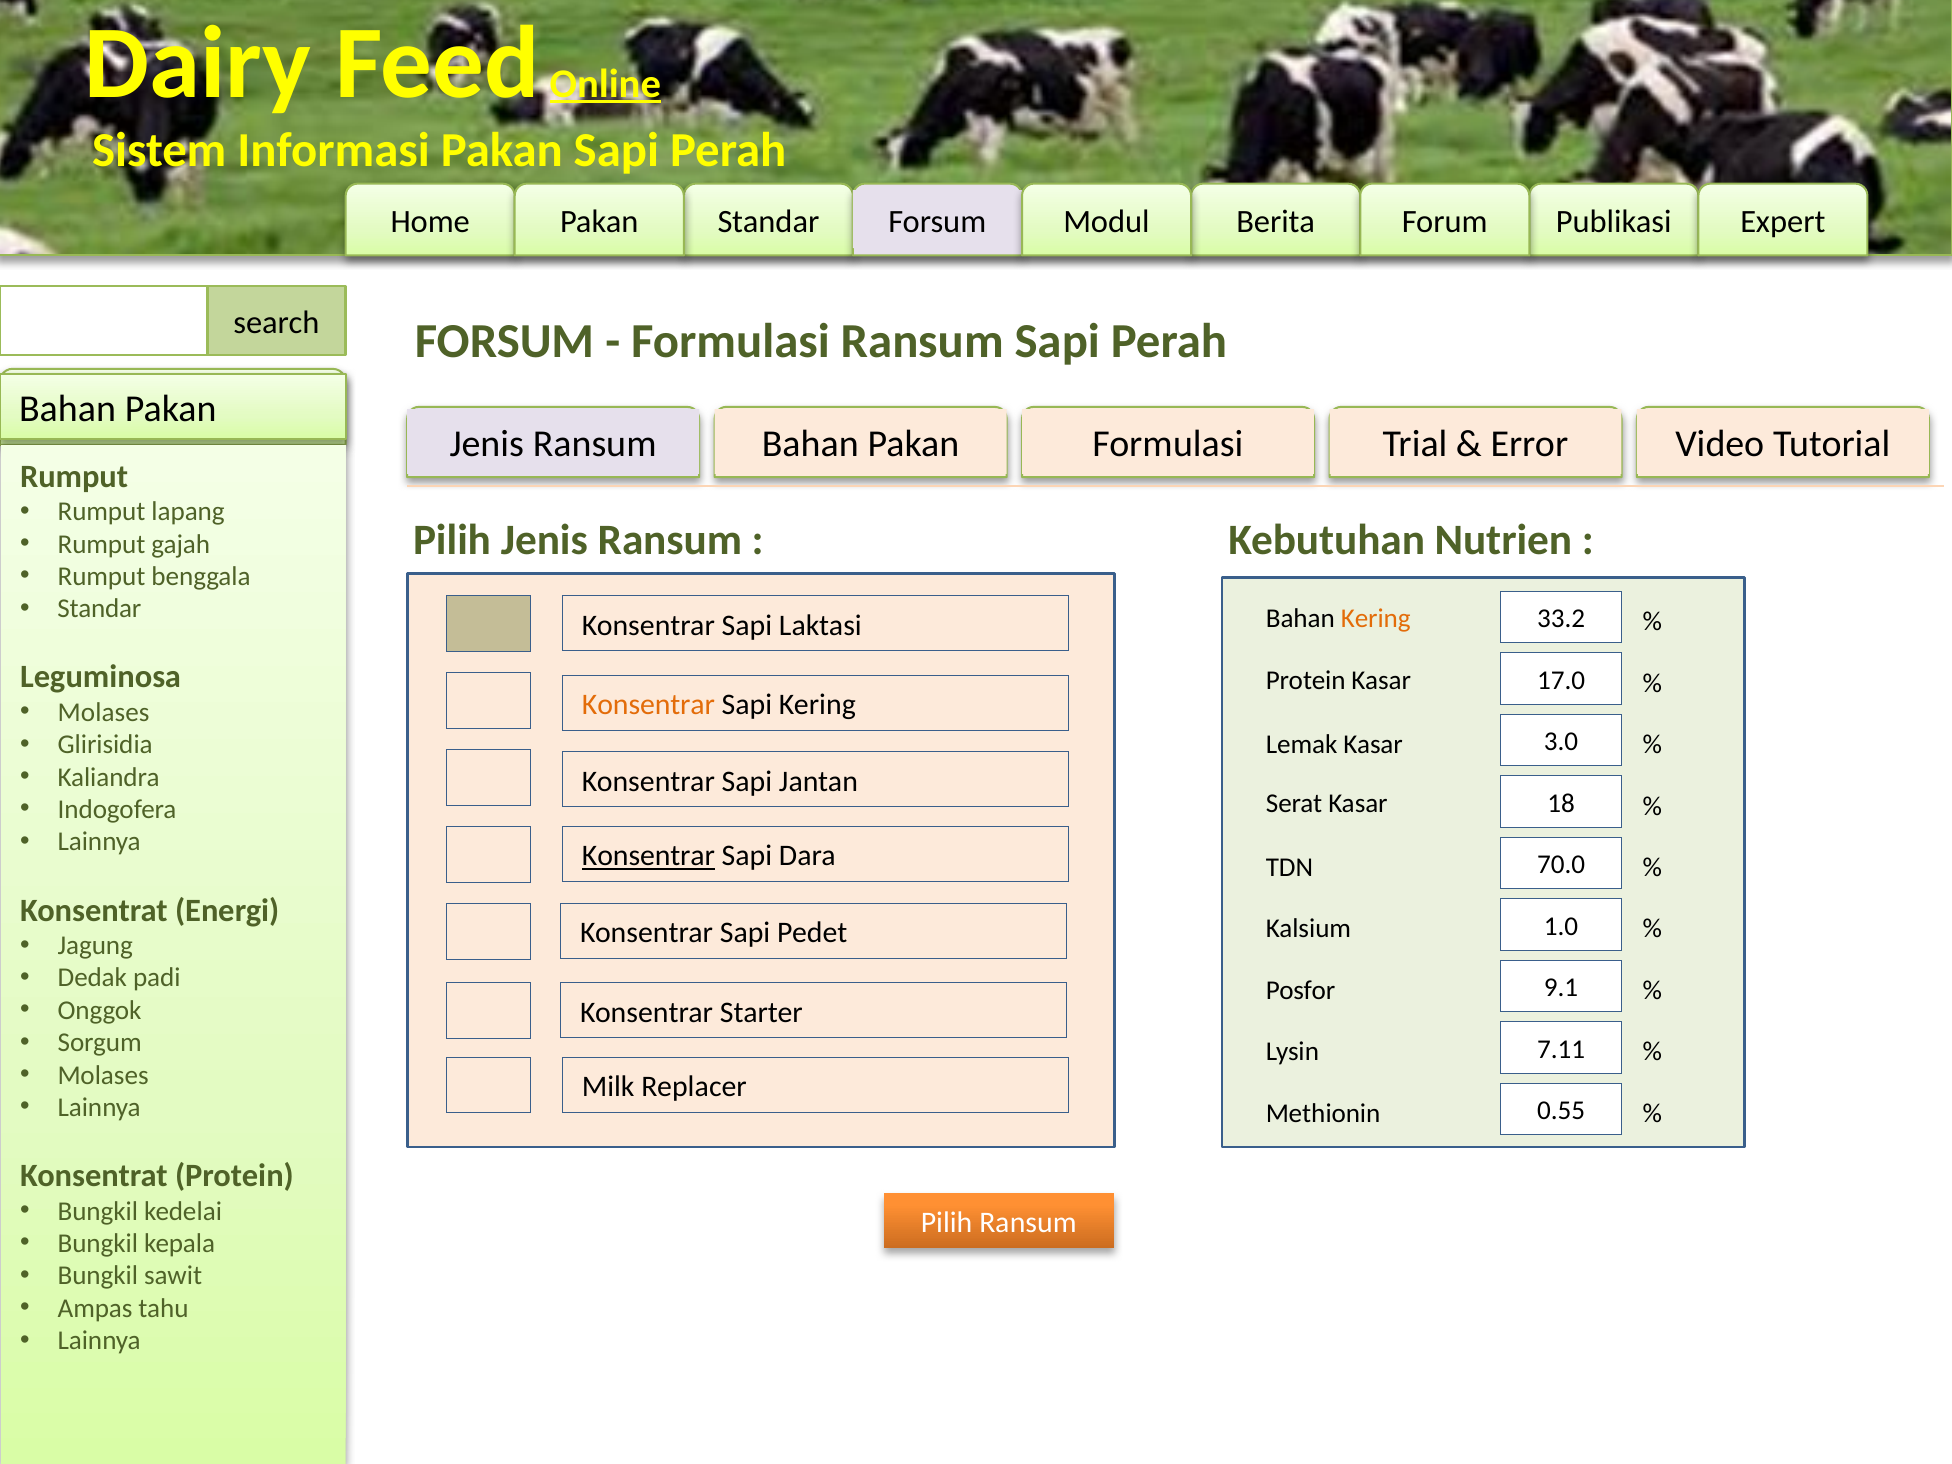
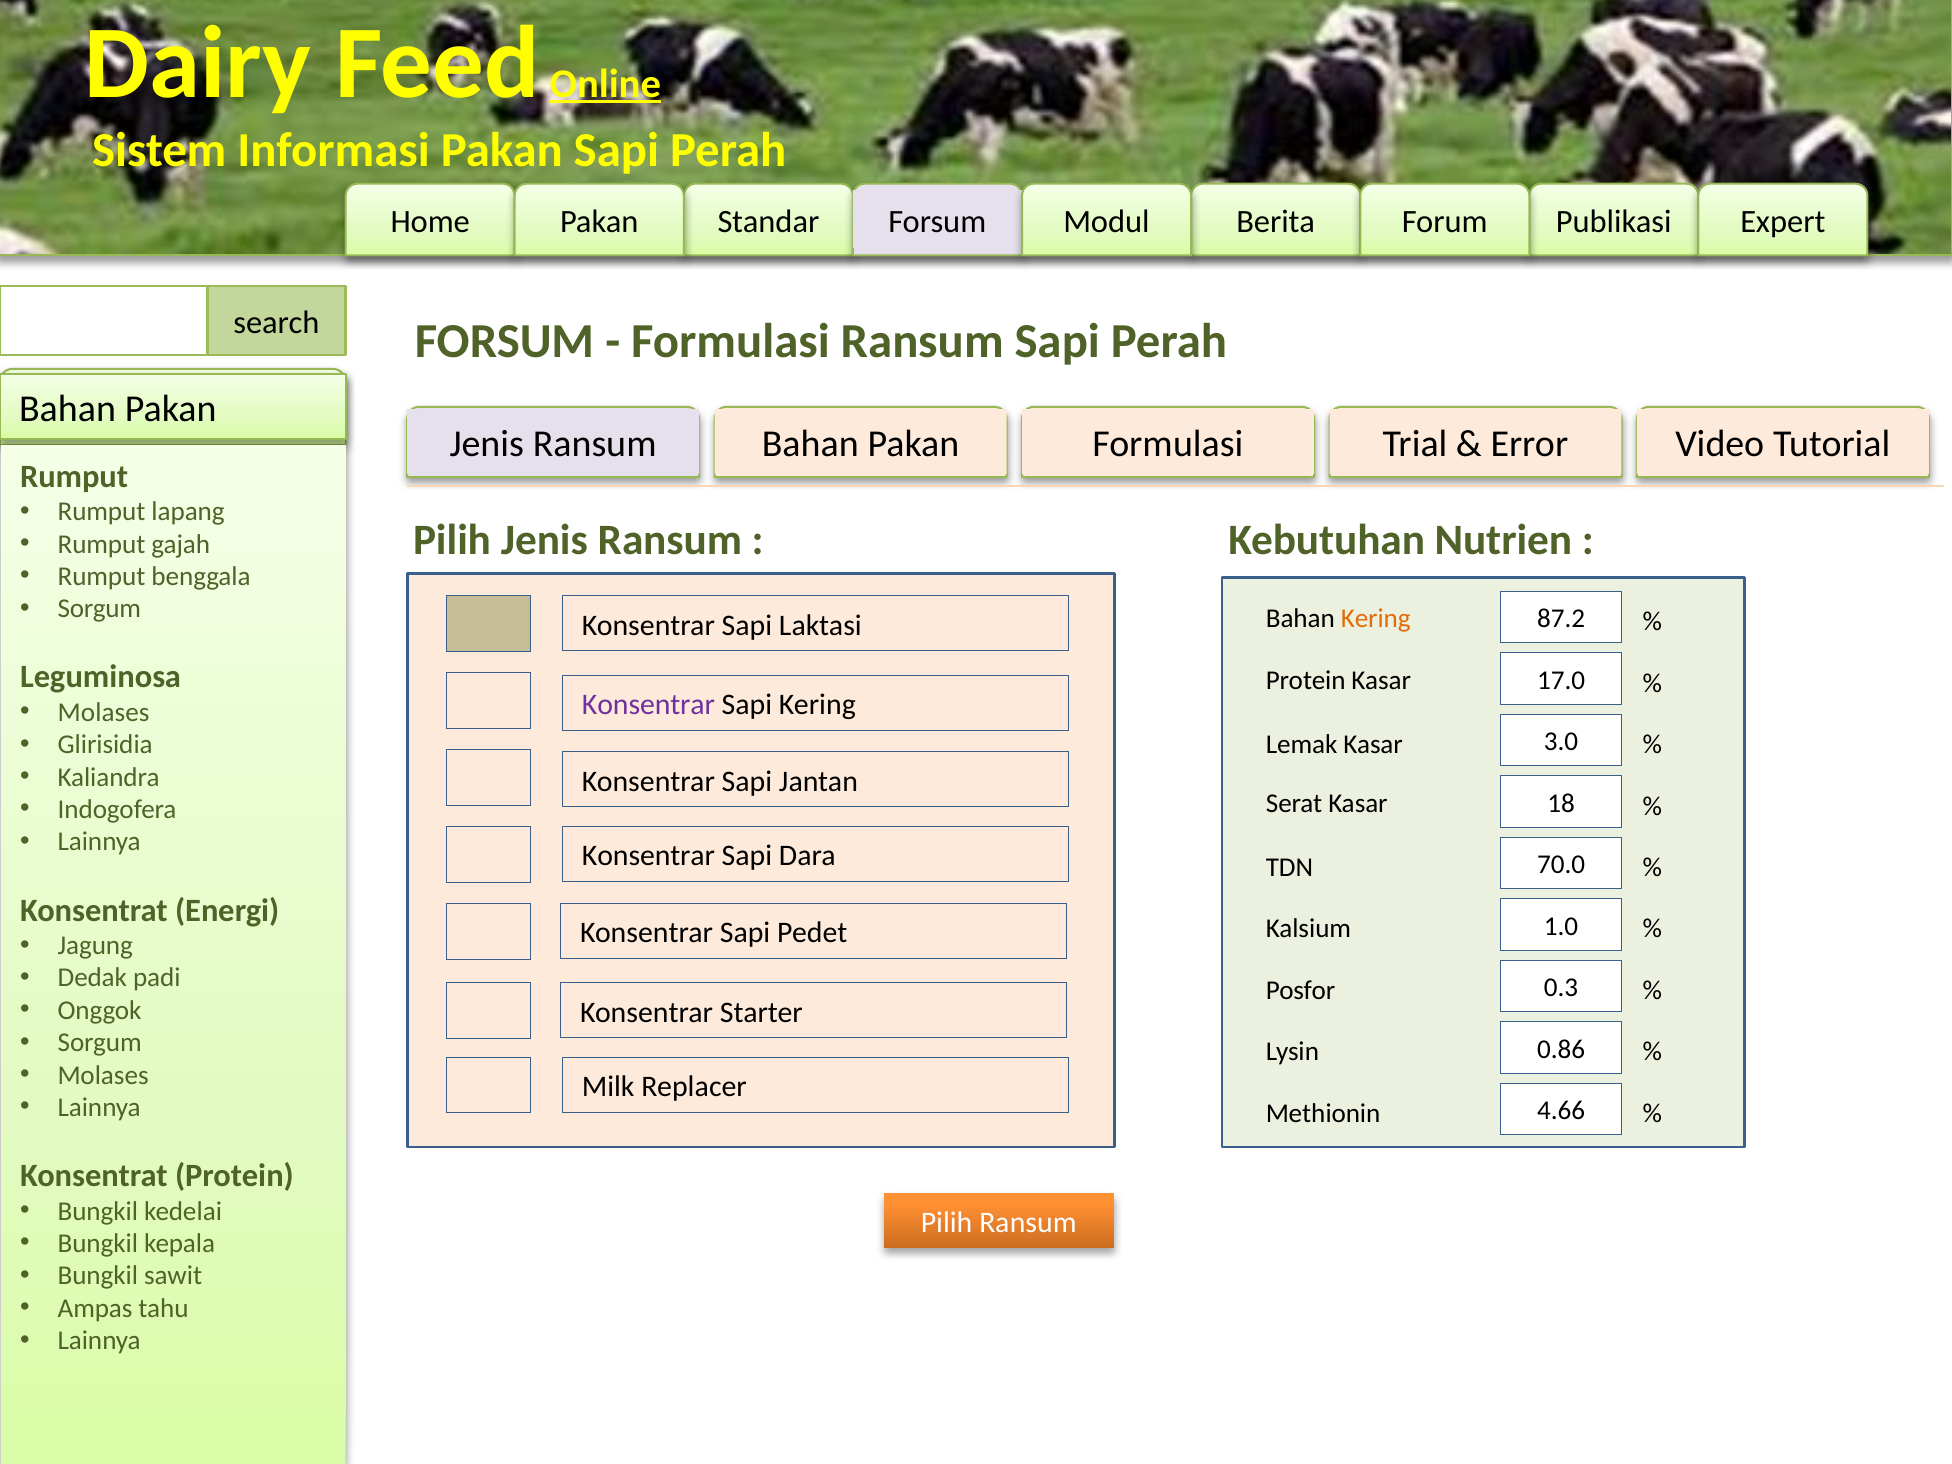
Standar at (99, 609): Standar -> Sorgum
33.2: 33.2 -> 87.2
Konsentrar at (648, 705) colour: orange -> purple
Konsentrar at (648, 856) underline: present -> none
9.1: 9.1 -> 0.3
7.11: 7.11 -> 0.86
0.55: 0.55 -> 4.66
